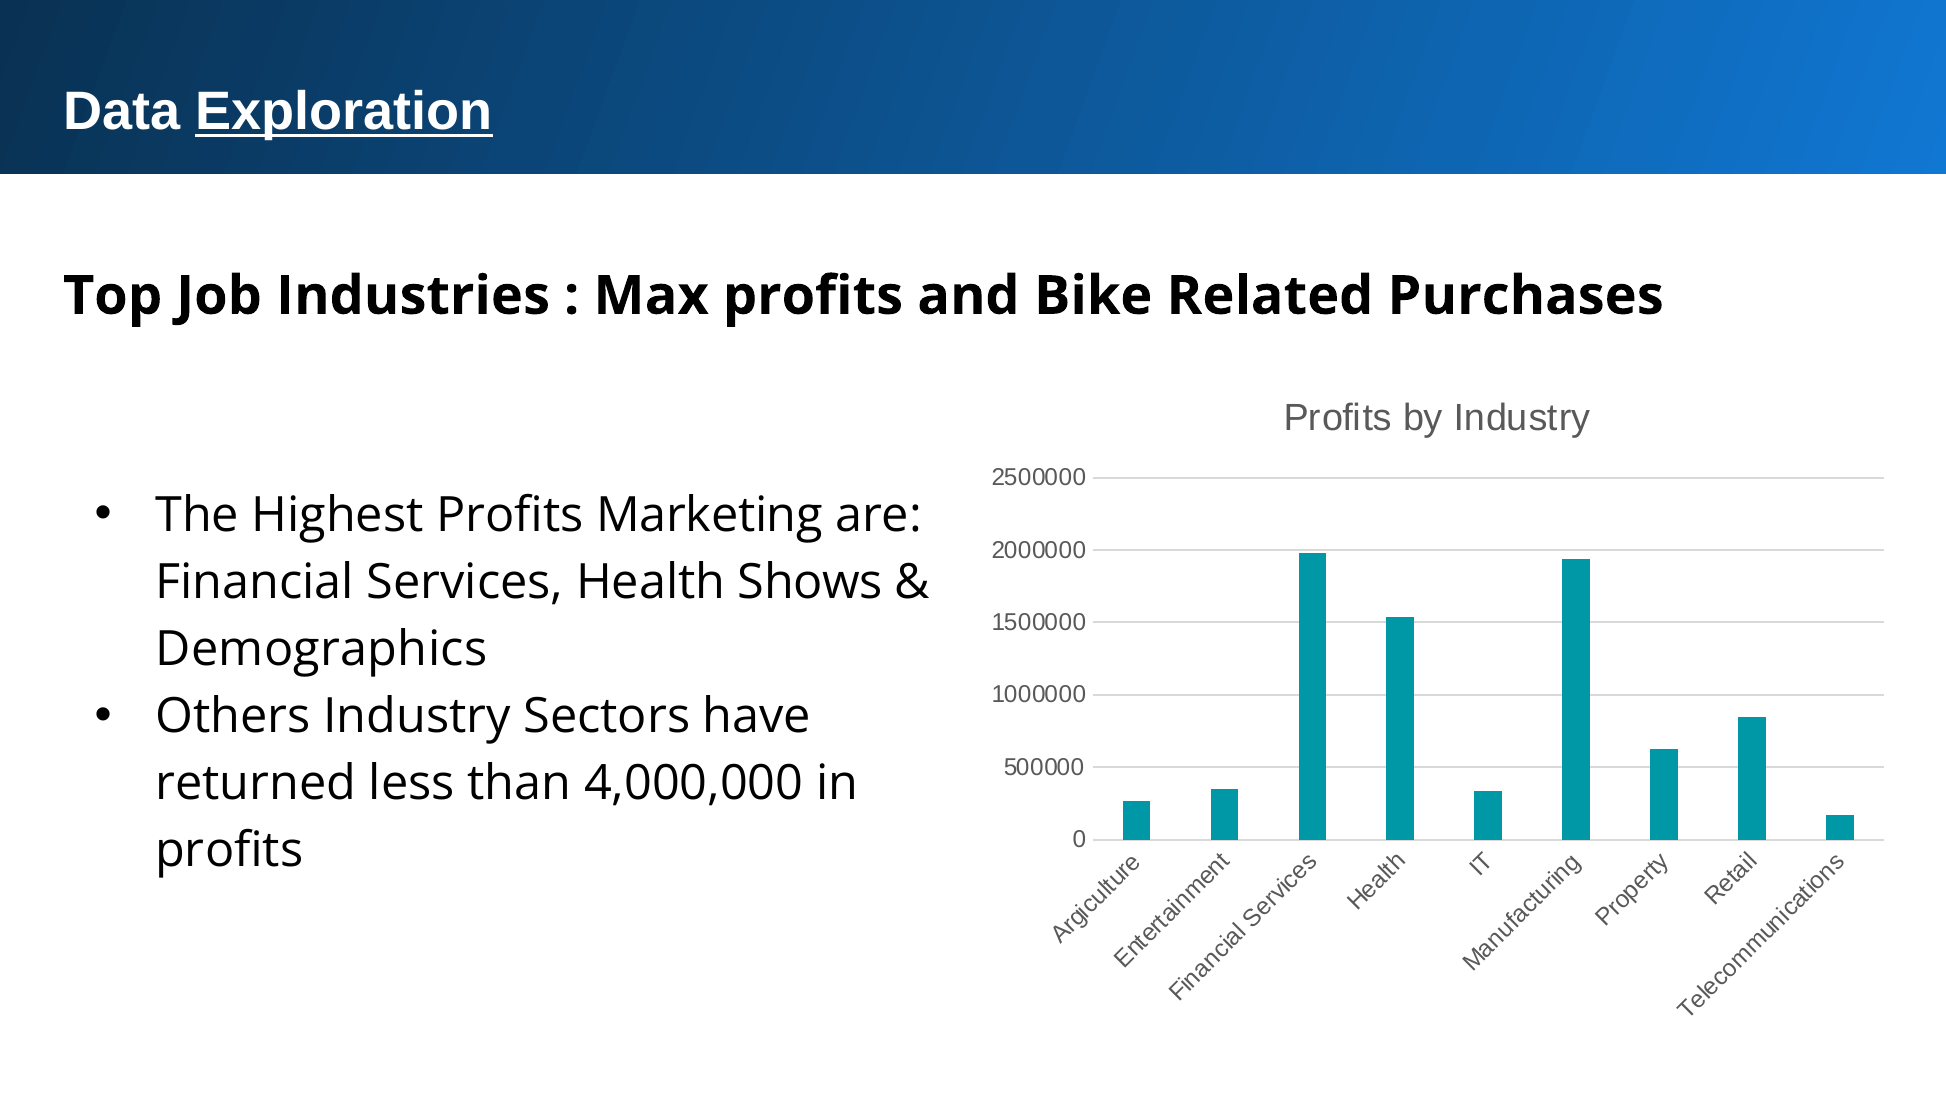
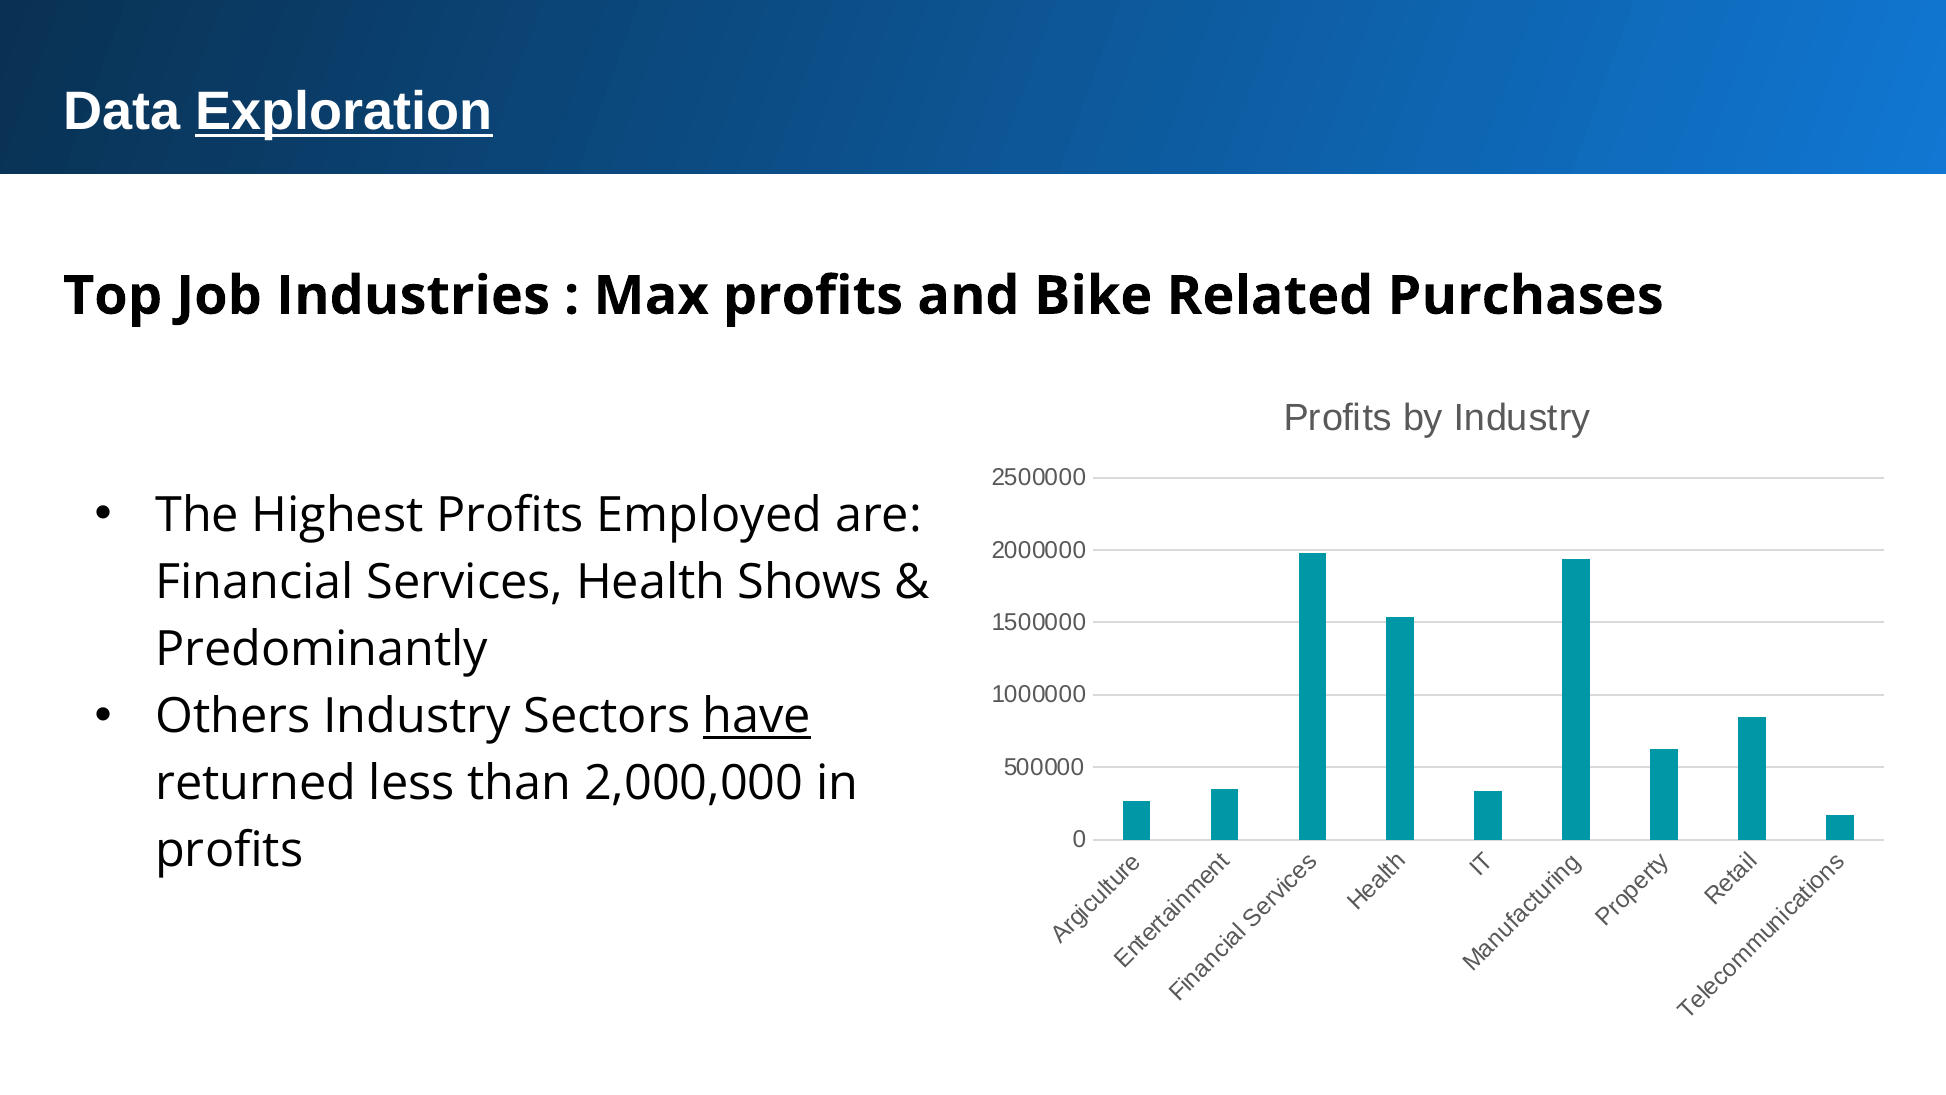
Marketing: Marketing -> Employed
Demographics: Demographics -> Predominantly
have underline: none -> present
4,000,000: 4,000,000 -> 2,000,000
